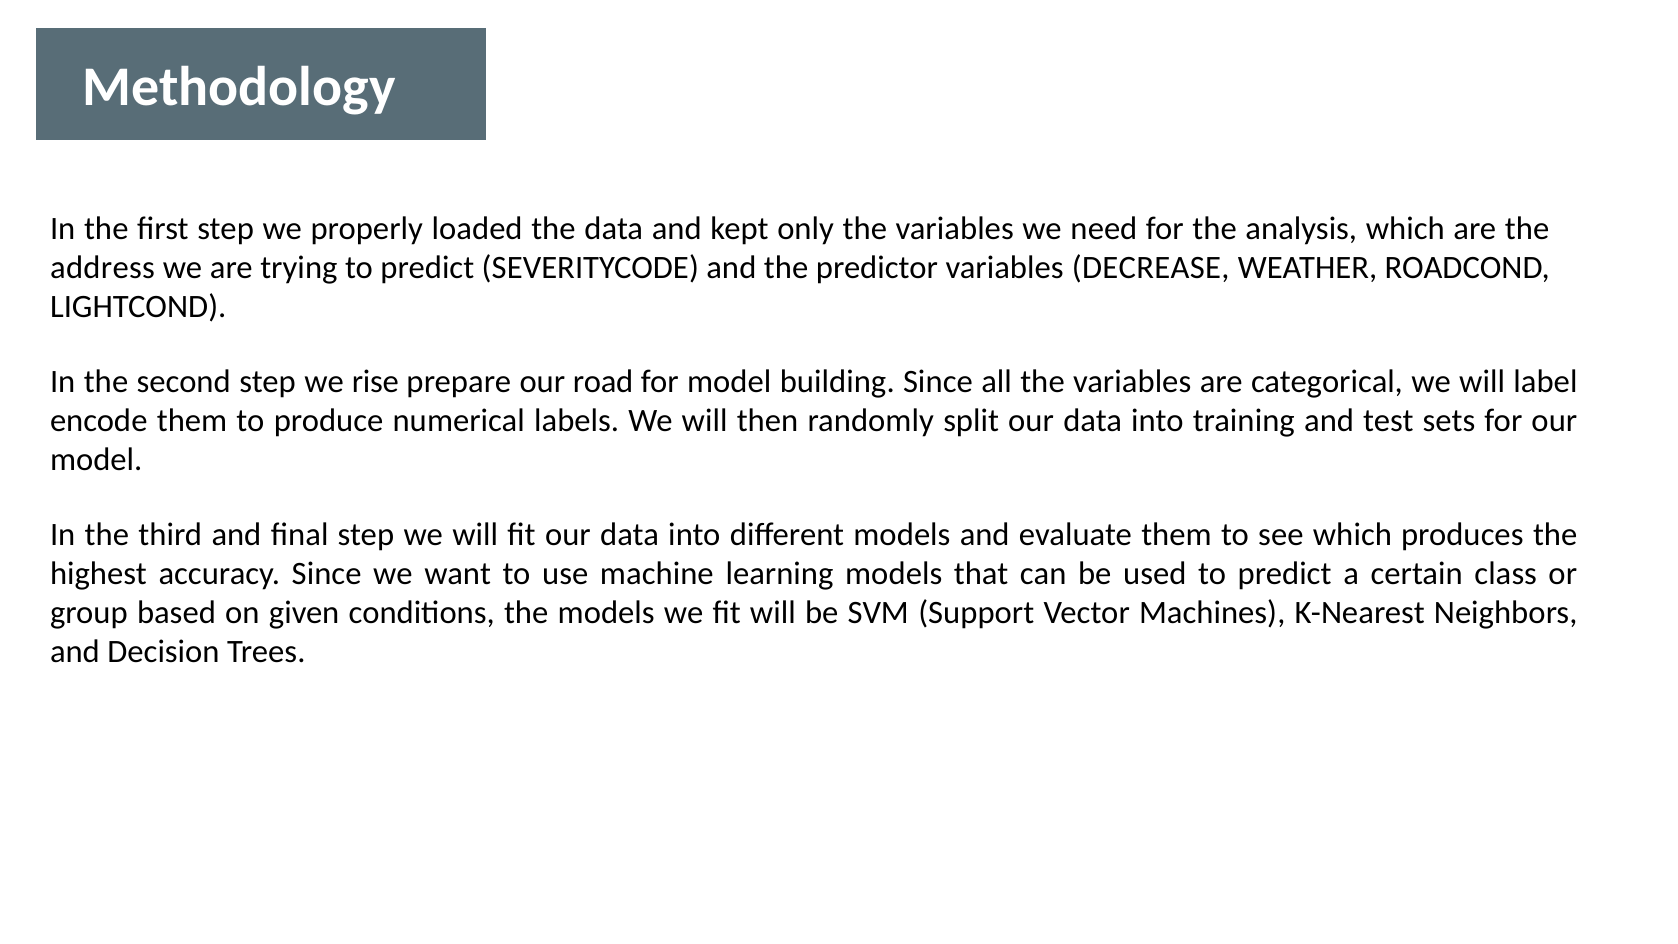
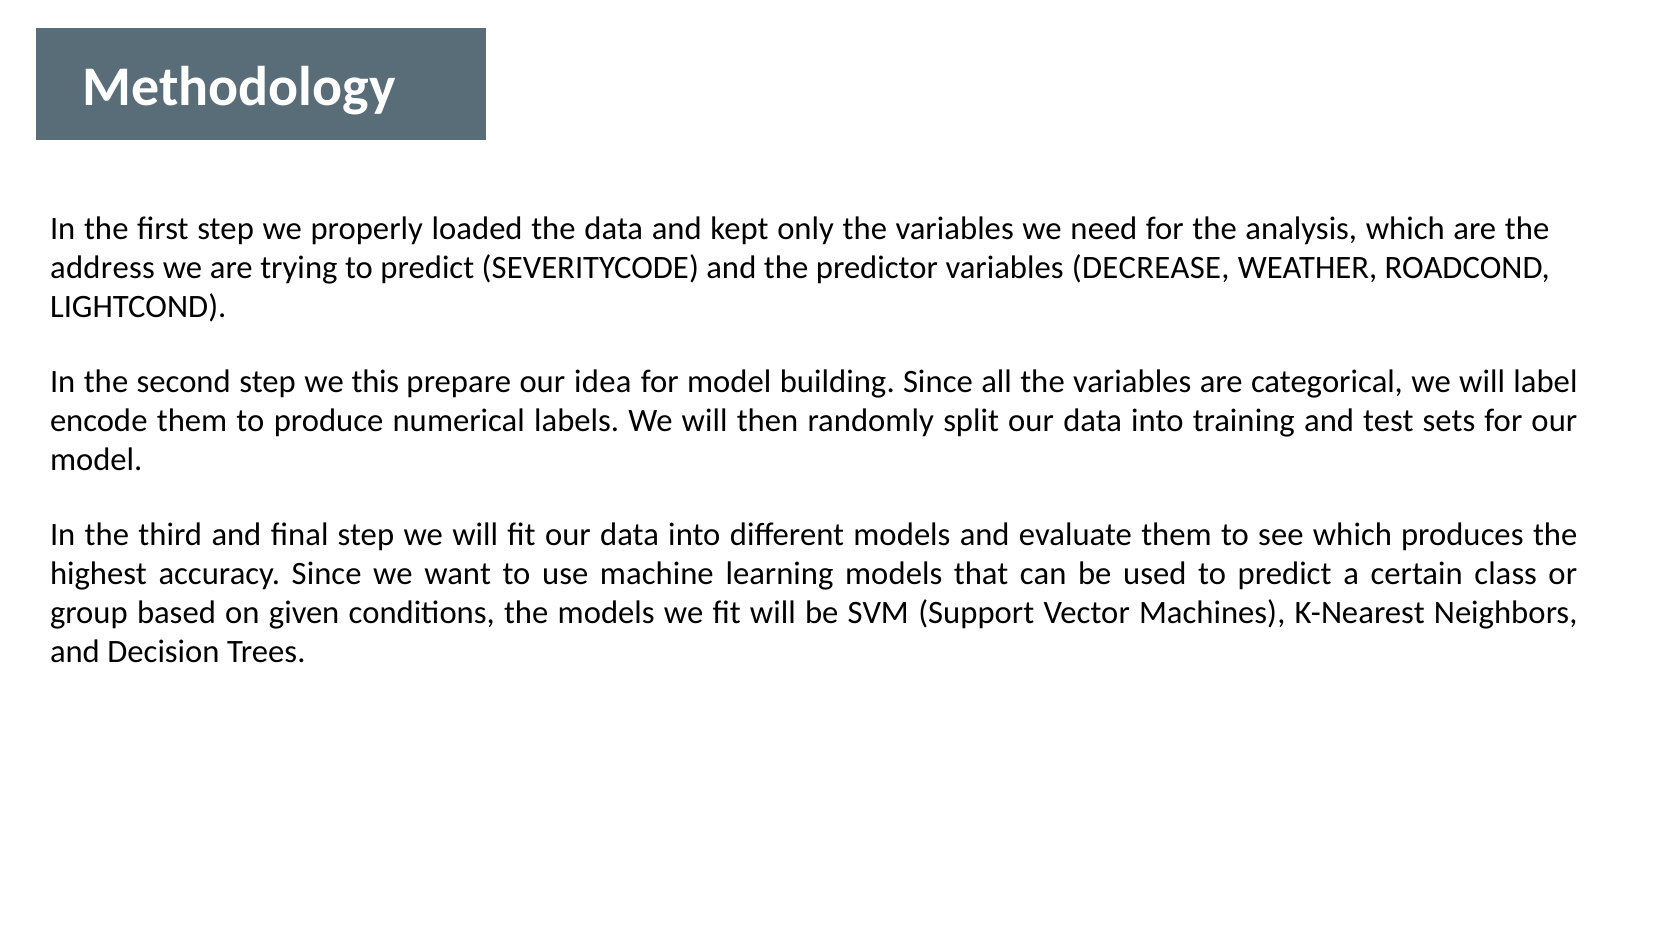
rise: rise -> this
road: road -> idea
